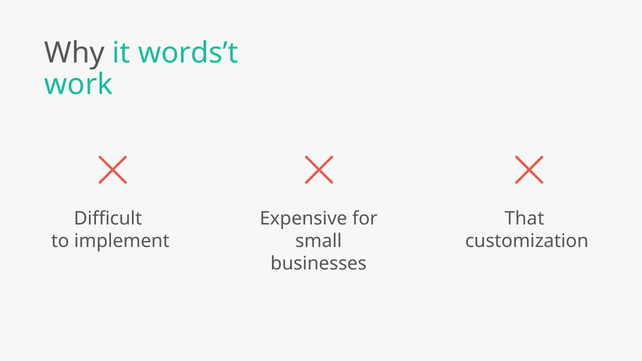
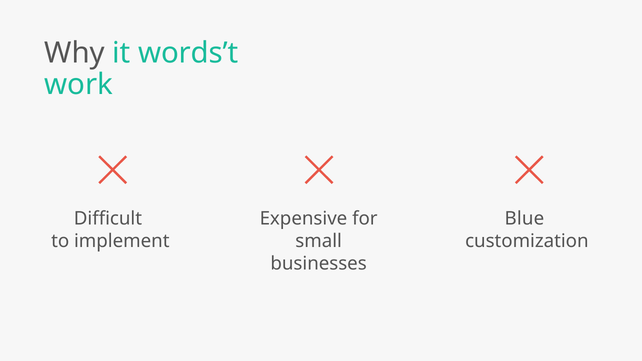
That: That -> Blue
